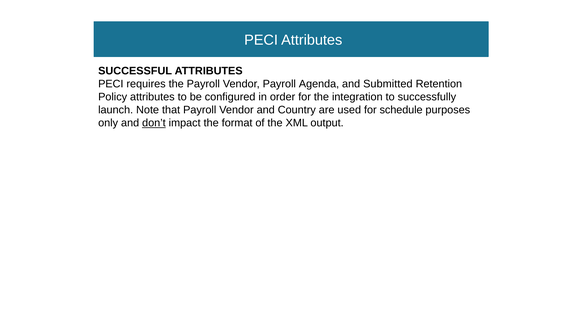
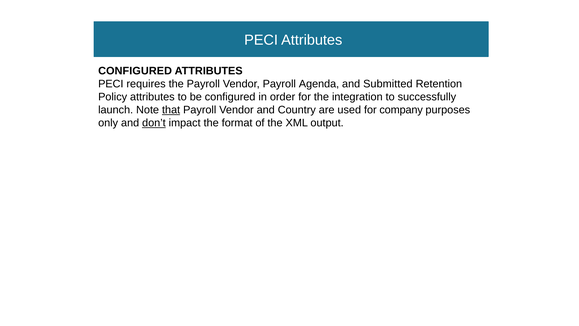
SUCCESSFUL at (135, 71): SUCCESSFUL -> CONFIGURED
that underline: none -> present
schedule: schedule -> company
